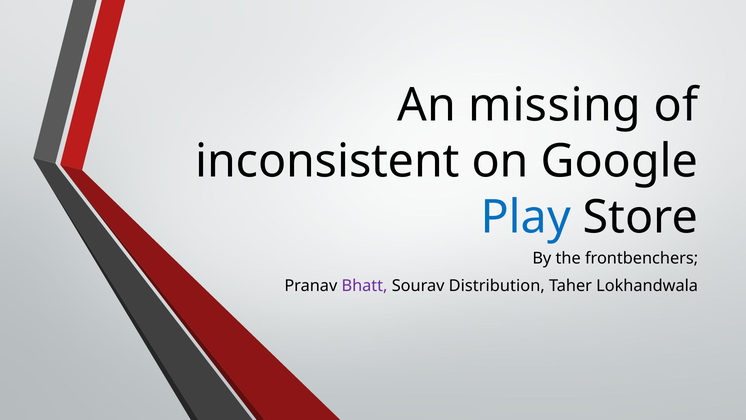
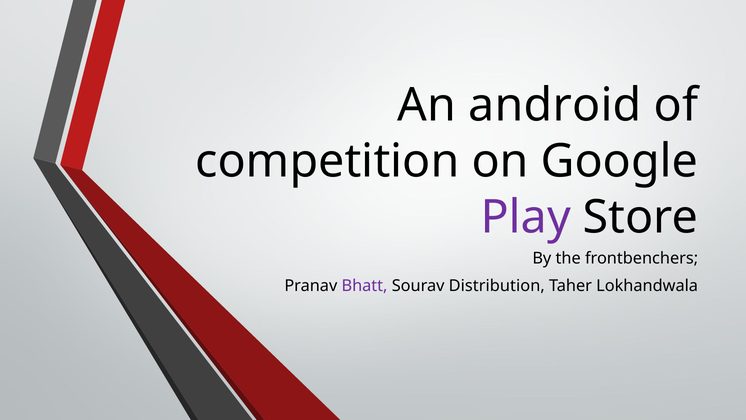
missing: missing -> android
inconsistent: inconsistent -> competition
Play colour: blue -> purple
